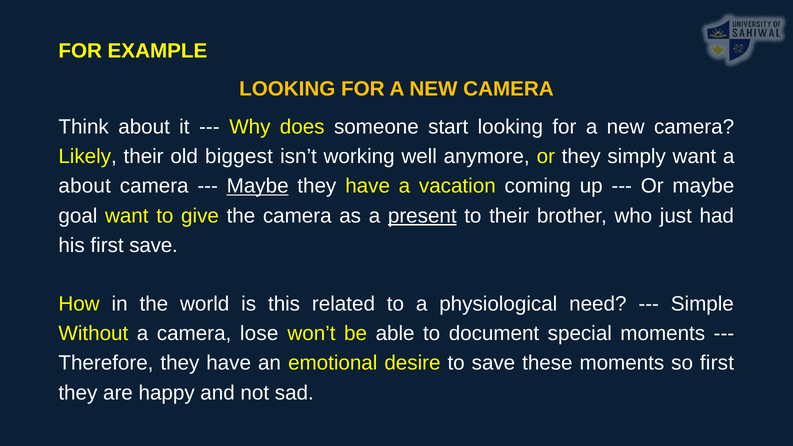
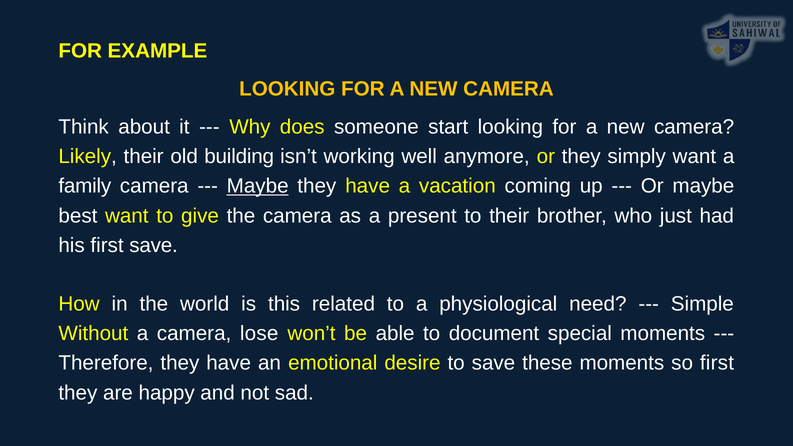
biggest: biggest -> building
about at (85, 186): about -> family
goal: goal -> best
present underline: present -> none
